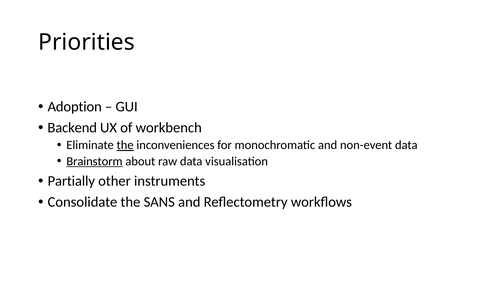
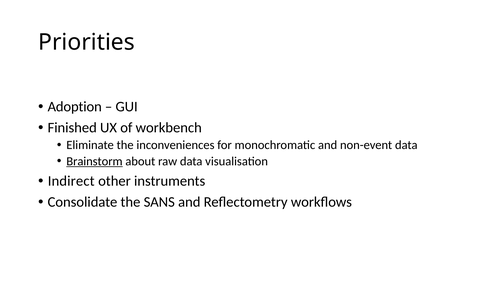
Backend: Backend -> Finished
the at (125, 145) underline: present -> none
Partially: Partially -> Indirect
